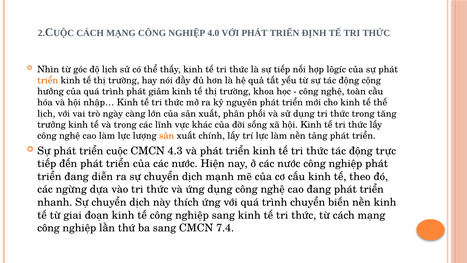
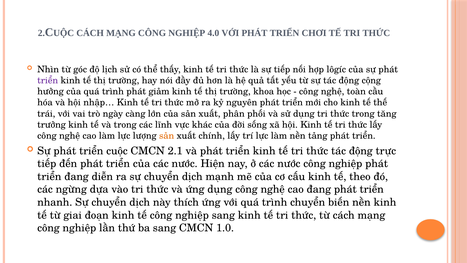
ĐỊNH: ĐỊNH -> CHƠI
triển at (48, 80) colour: orange -> purple
lịch at (46, 114): lịch -> trái
4.3: 4.3 -> 2.1
7.4: 7.4 -> 1.0
